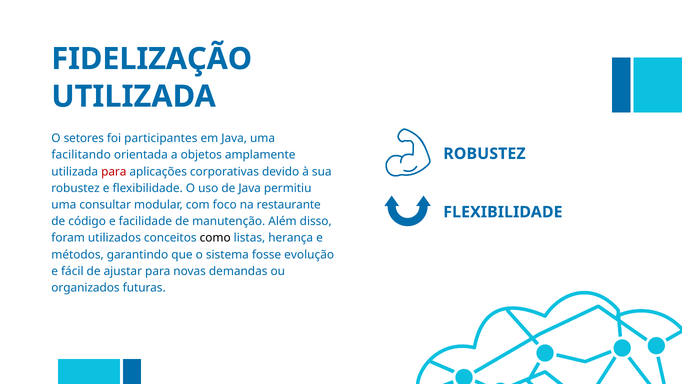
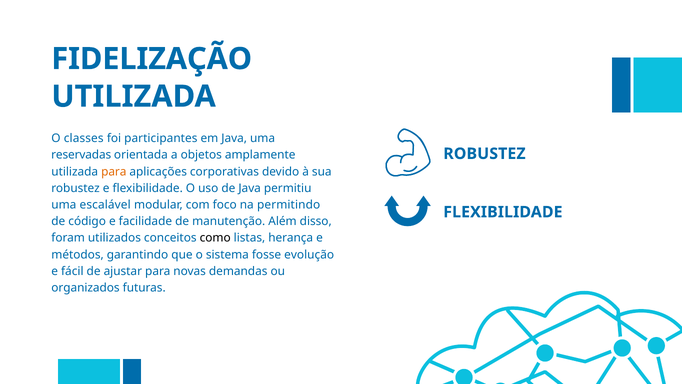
setores: setores -> classes
facilitando: facilitando -> reservadas
para at (114, 171) colour: red -> orange
consultar: consultar -> escalável
restaurante: restaurante -> permitindo
